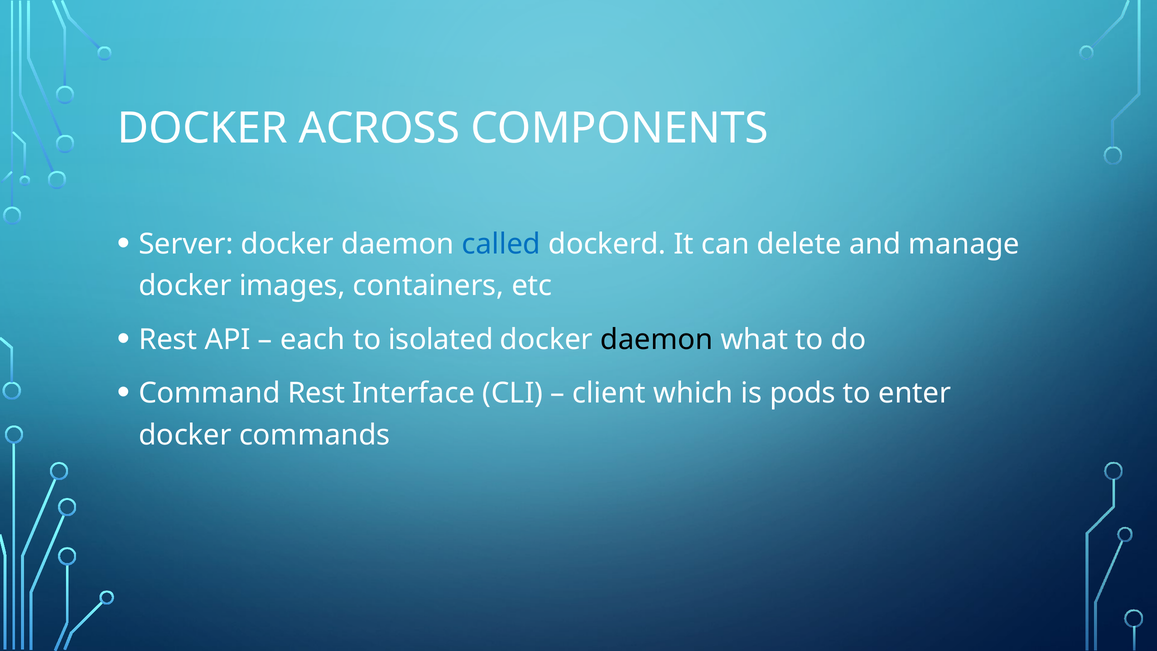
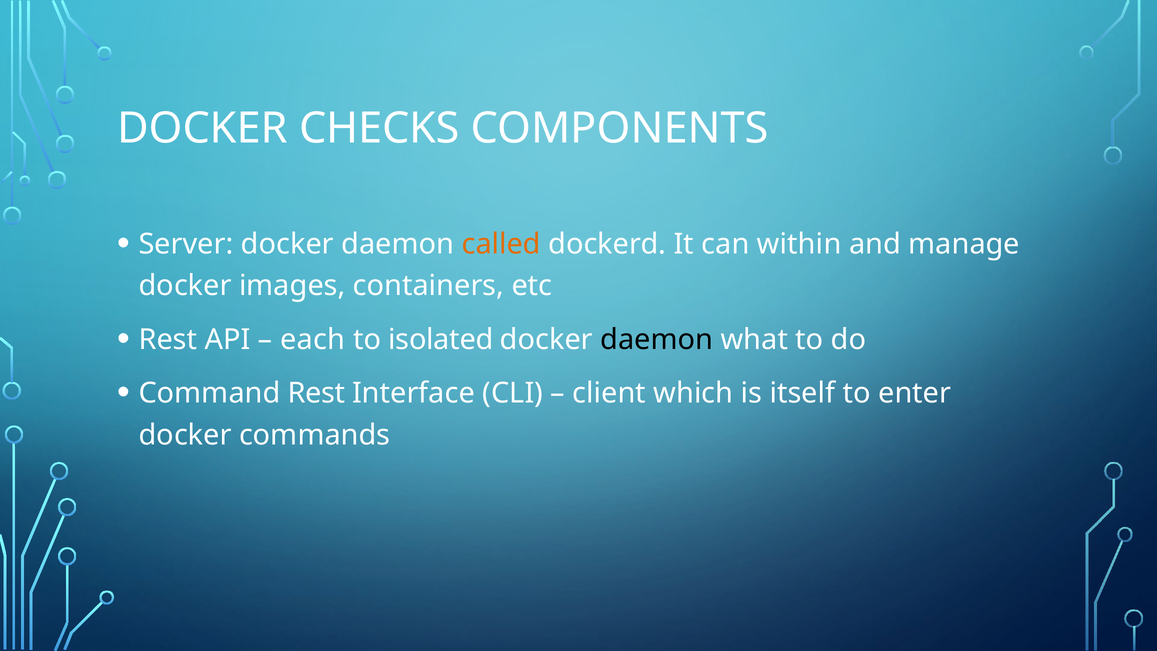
ACROSS: ACROSS -> CHECKS
called colour: blue -> orange
delete: delete -> within
pods: pods -> itself
